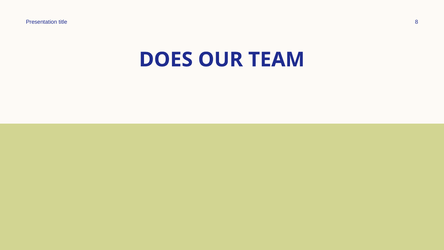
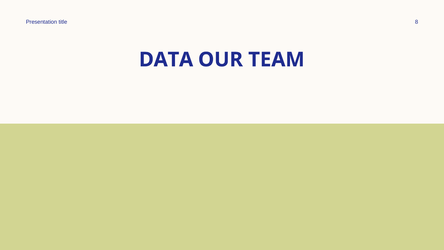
DOES: DOES -> DATA
